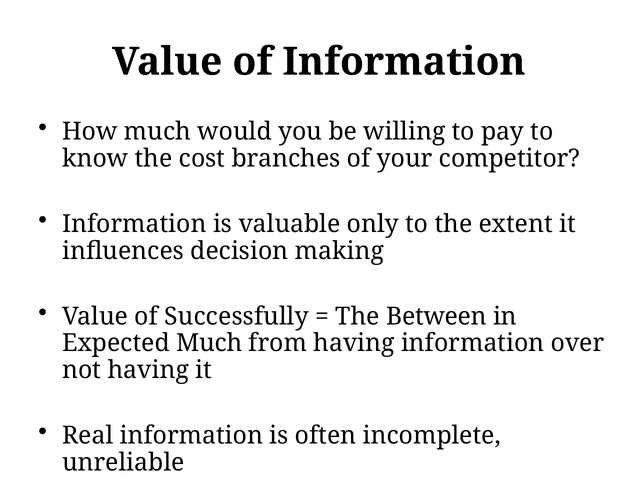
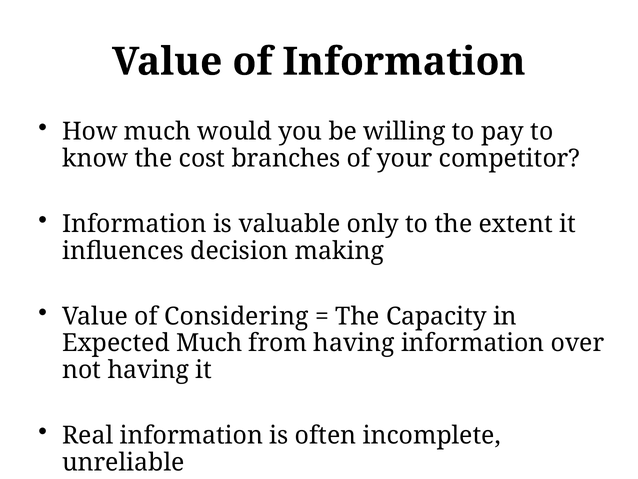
Successfully: Successfully -> Considering
Between: Between -> Capacity
